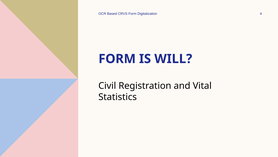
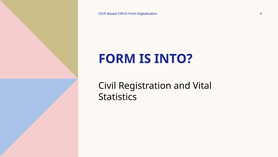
WILL: WILL -> INTO
